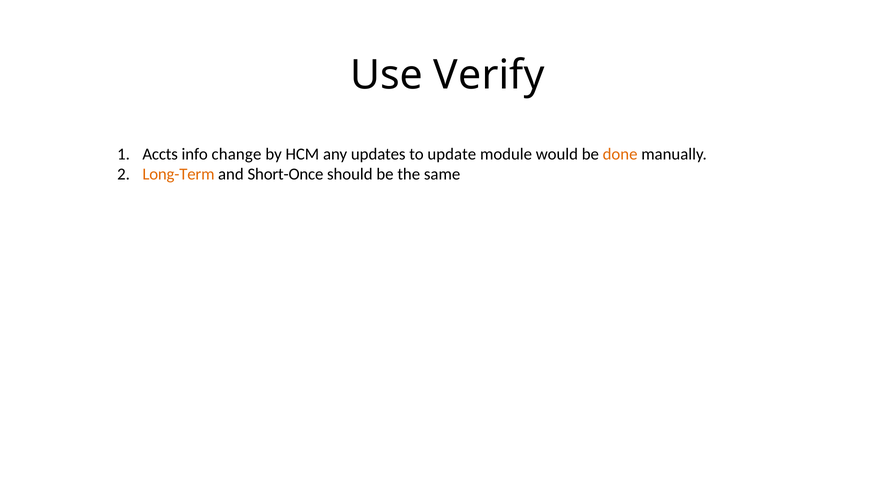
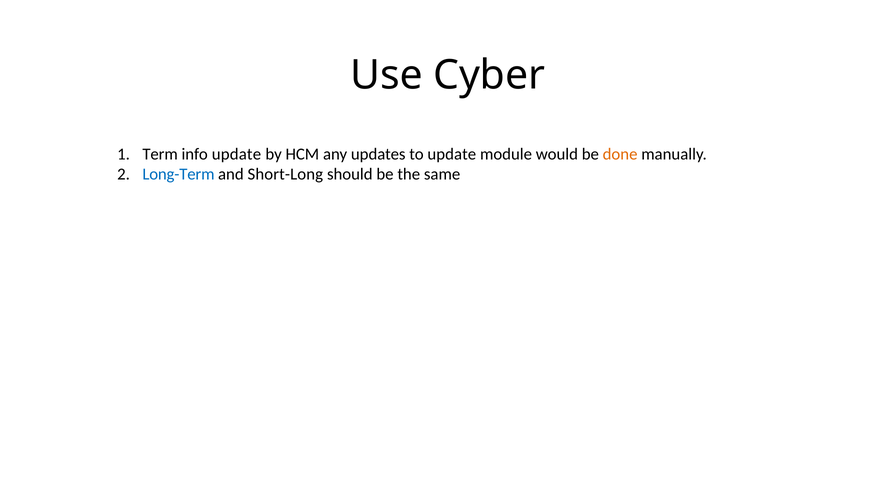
Verify: Verify -> Cyber
Accts: Accts -> Term
info change: change -> update
Long-Term colour: orange -> blue
Short-Once: Short-Once -> Short-Long
